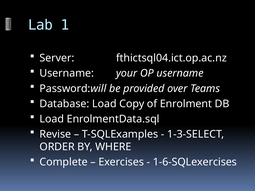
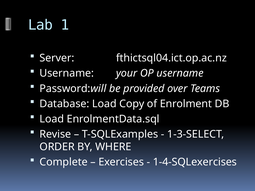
1-6-SQLexercises: 1-6-SQLexercises -> 1-4-SQLexercises
